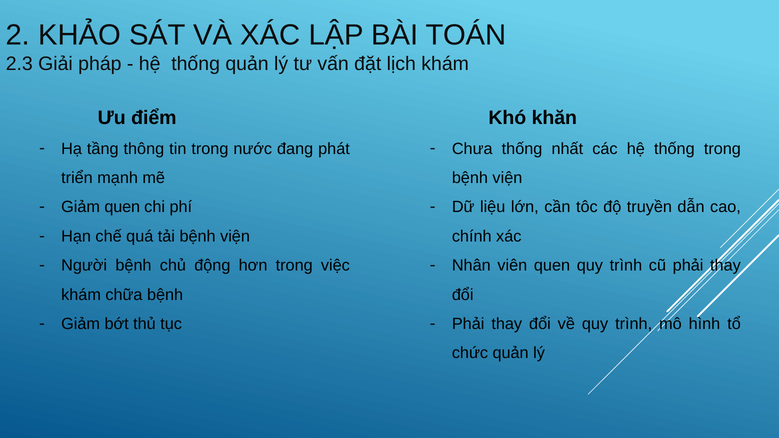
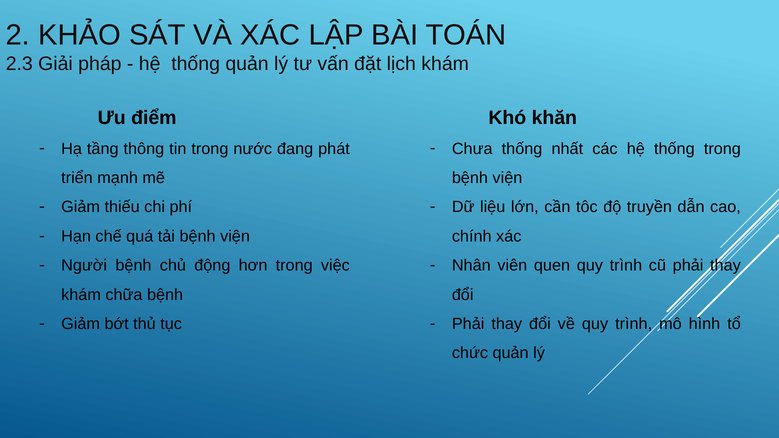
Giảm quen: quen -> thiếu
